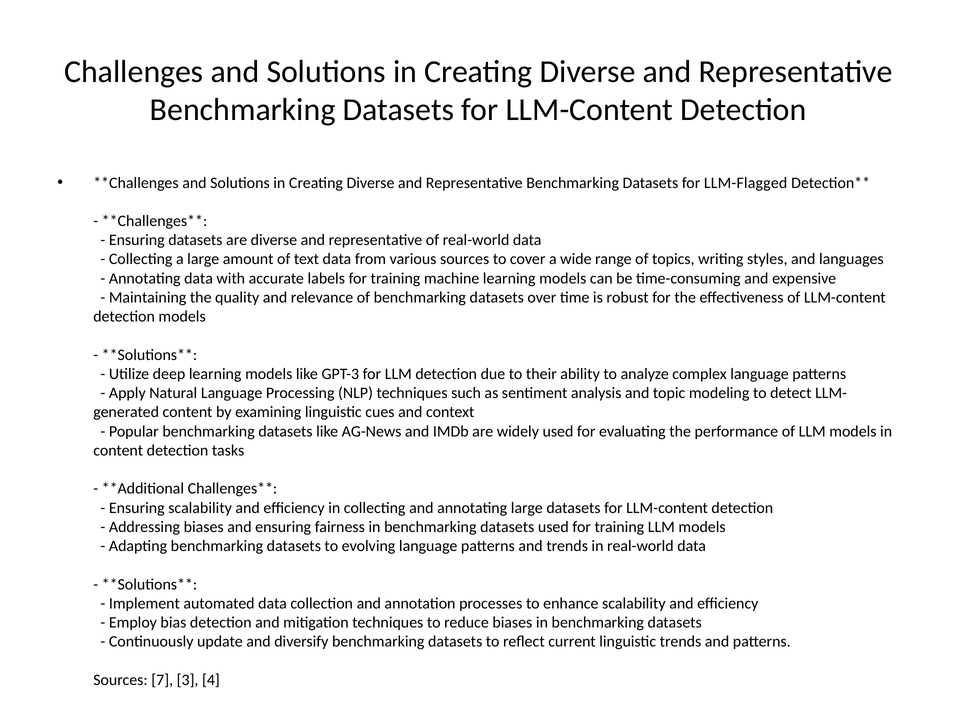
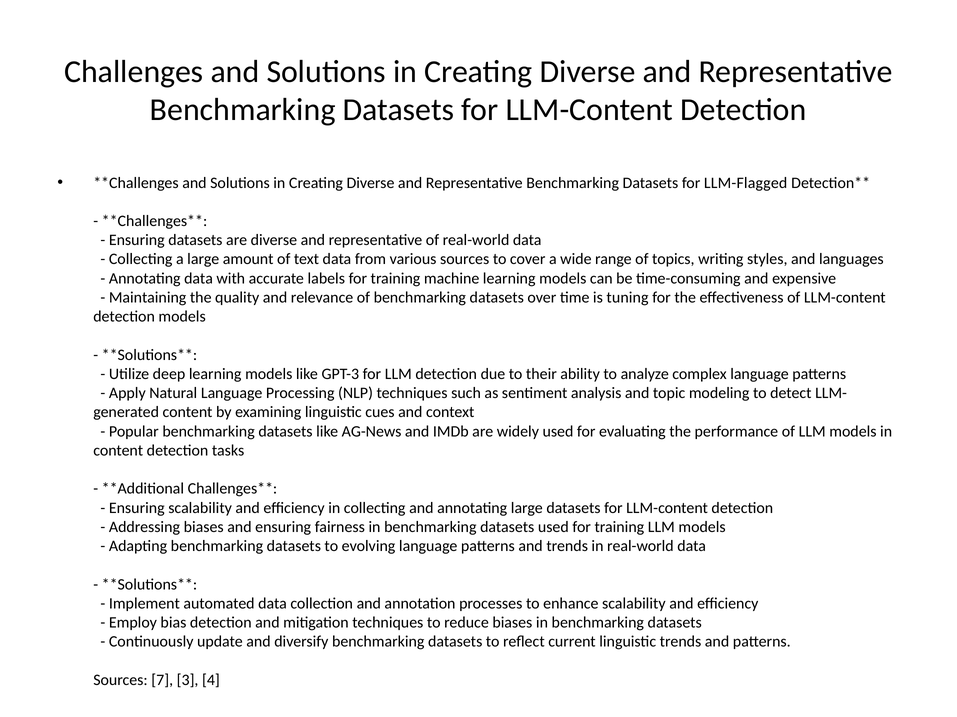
robust: robust -> tuning
